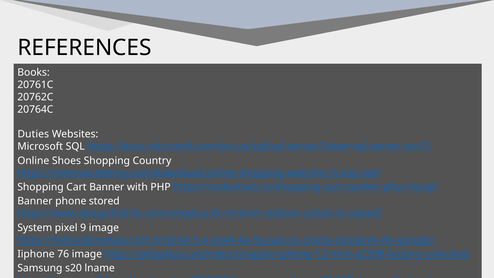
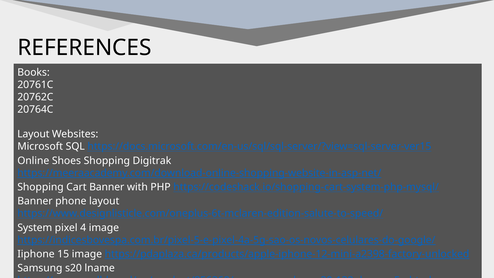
Duties at (33, 134): Duties -> Layout
Country: Country -> Digitrak
phone stored: stored -> layout
9: 9 -> 4
76: 76 -> 15
